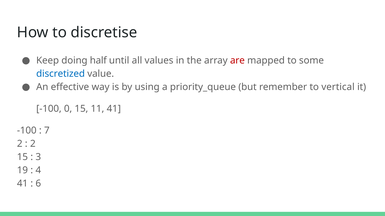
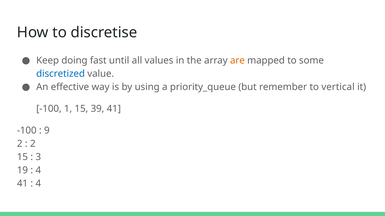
half: half -> fast
are colour: red -> orange
0: 0 -> 1
11: 11 -> 39
7: 7 -> 9
6 at (38, 184): 6 -> 4
